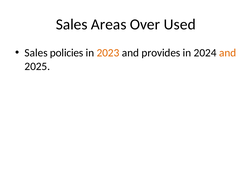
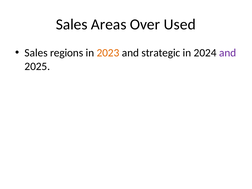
policies: policies -> regions
provides: provides -> strategic
and at (228, 53) colour: orange -> purple
